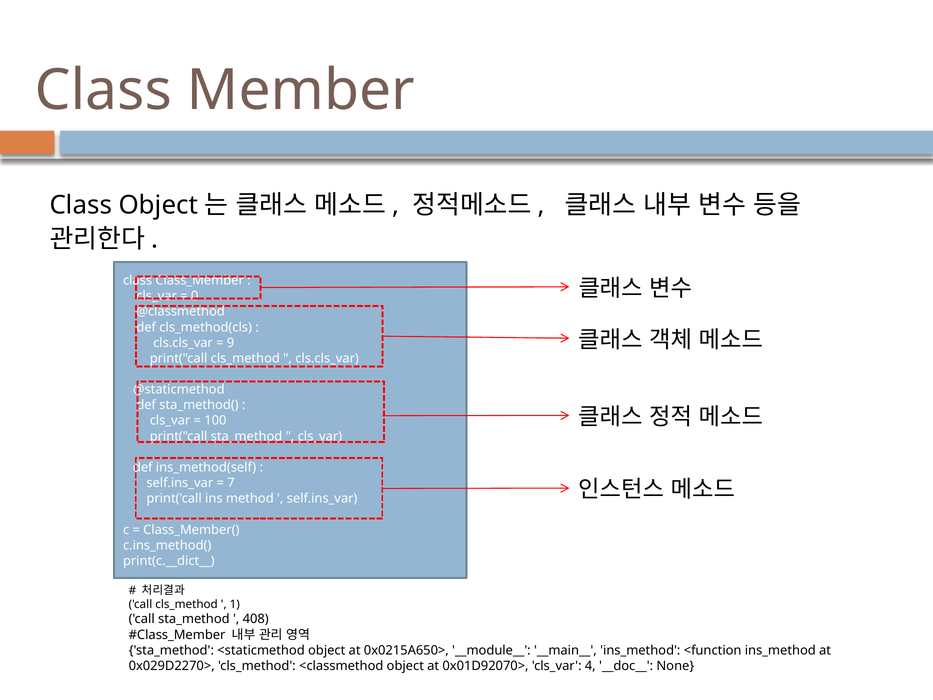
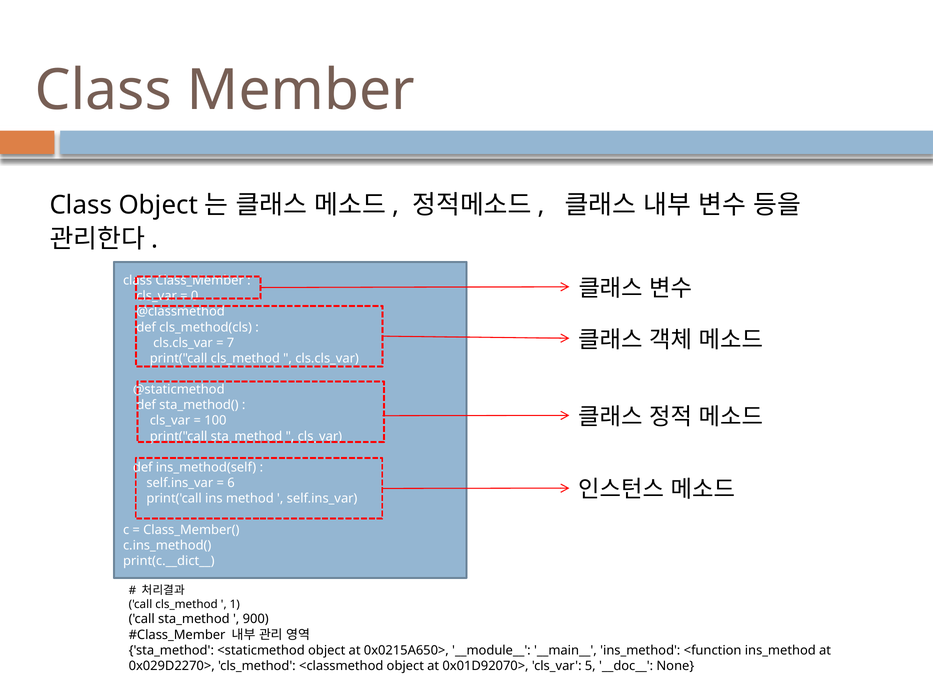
9: 9 -> 7
7: 7 -> 6
408: 408 -> 900
4: 4 -> 5
